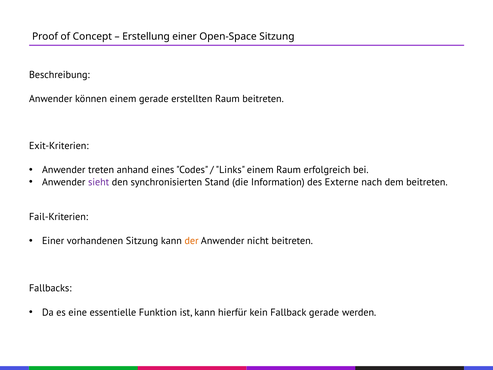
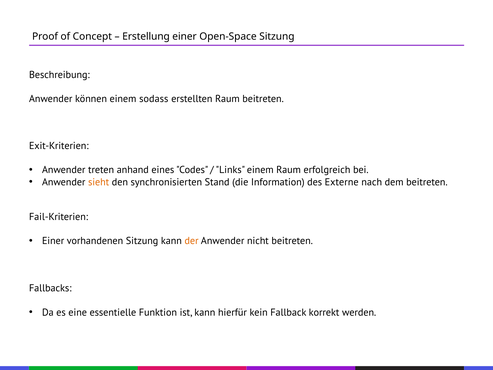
einem gerade: gerade -> sodass
sieht colour: purple -> orange
Fallback gerade: gerade -> korrekt
